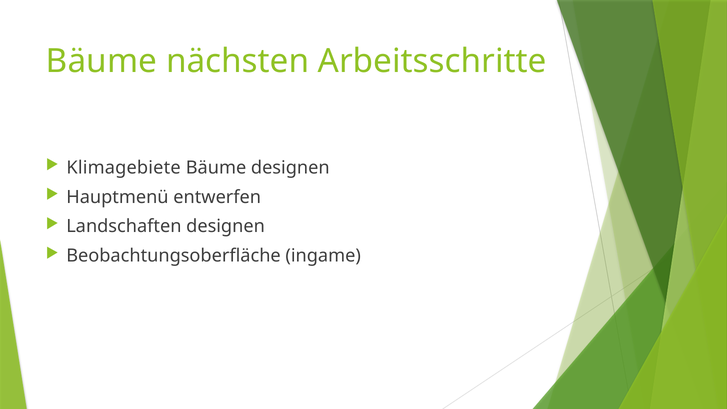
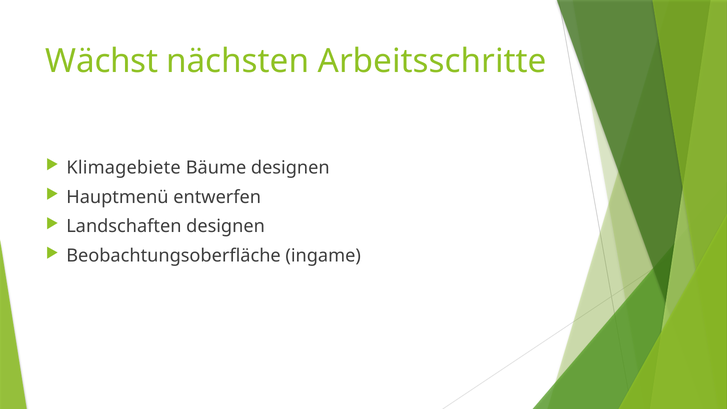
Bäume at (102, 61): Bäume -> Wächst
